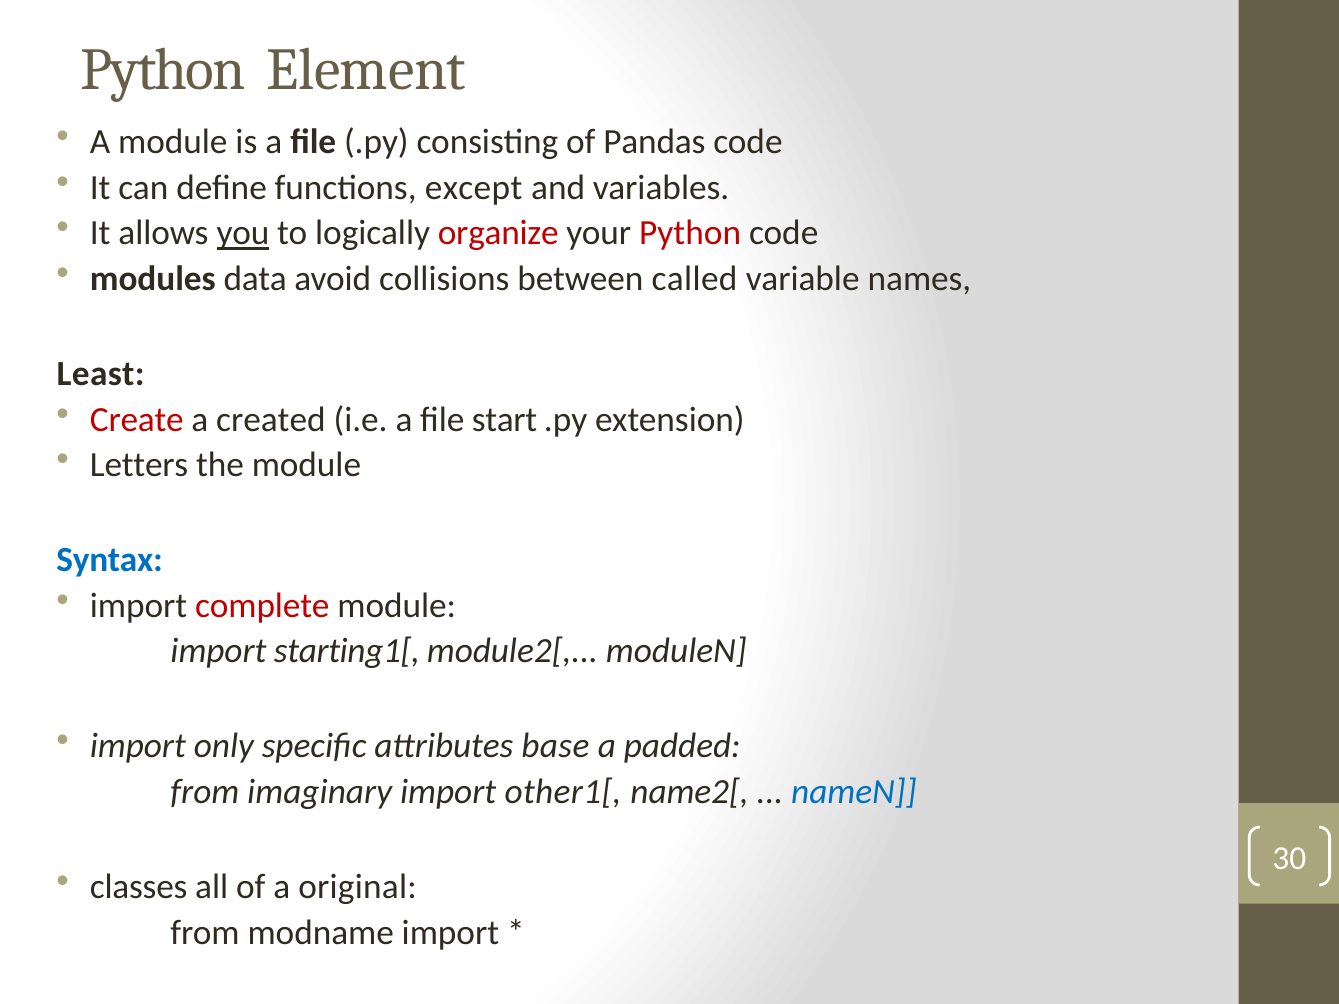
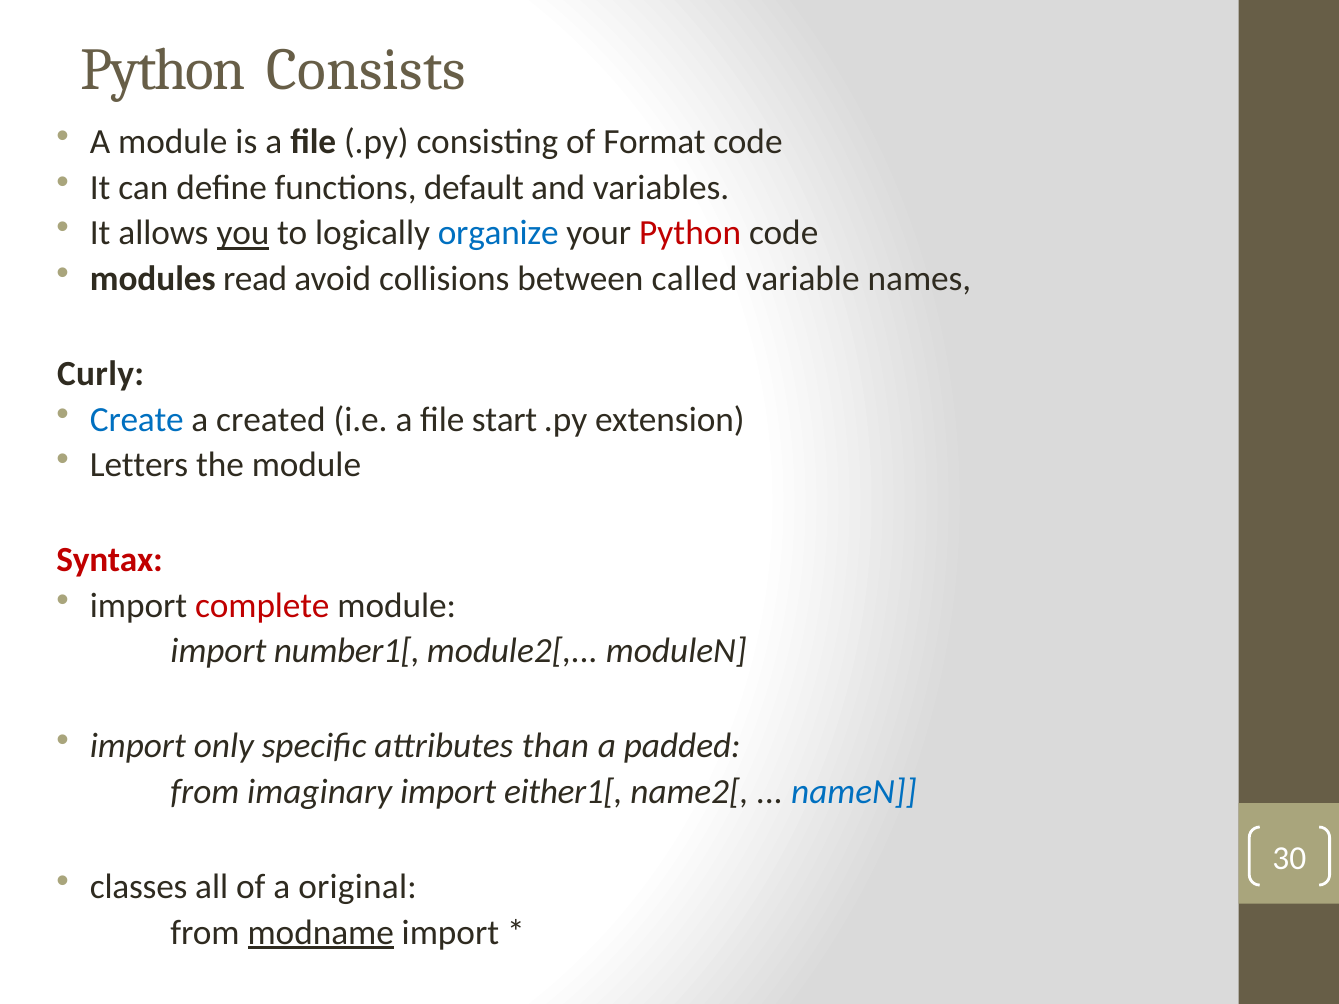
Element: Element -> Consists
Pandas: Pandas -> Format
except: except -> default
organize colour: red -> blue
data: data -> read
Least: Least -> Curly
Create colour: red -> blue
Syntax colour: blue -> red
starting1[: starting1[ -> number1[
base: base -> than
other1[: other1[ -> either1[
modname underline: none -> present
